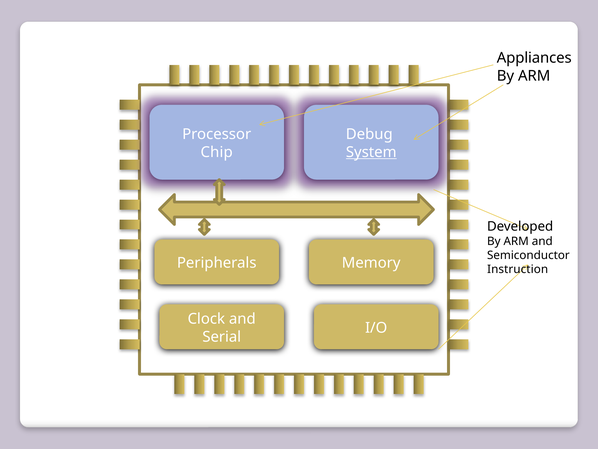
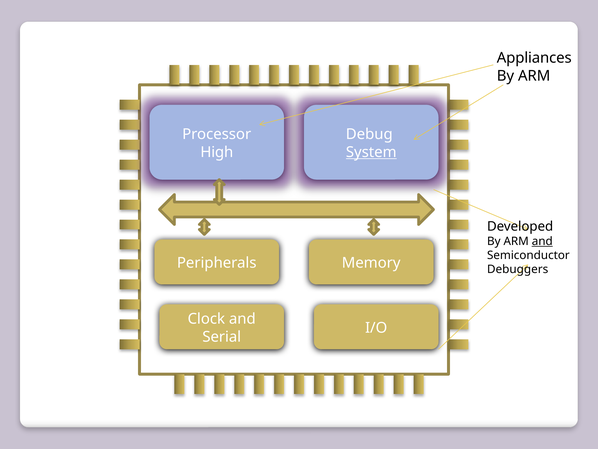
Chip: Chip -> High
and at (542, 241) underline: none -> present
Instruction: Instruction -> Debuggers
